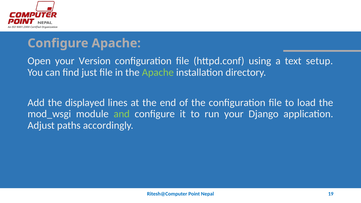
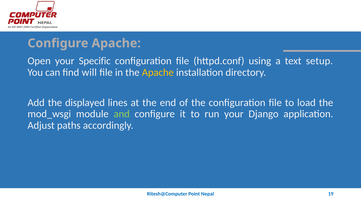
Version: Version -> Specific
just: just -> will
Apache at (158, 72) colour: light green -> yellow
